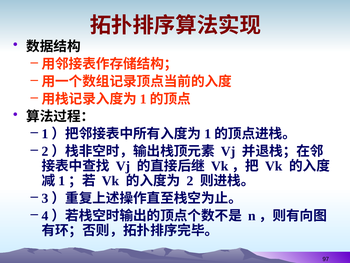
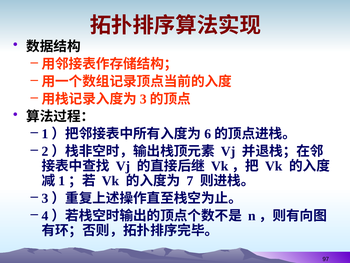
1 at (143, 99): 1 -> 3
1 at (208, 134): 1 -> 6
2: 2 -> 7
